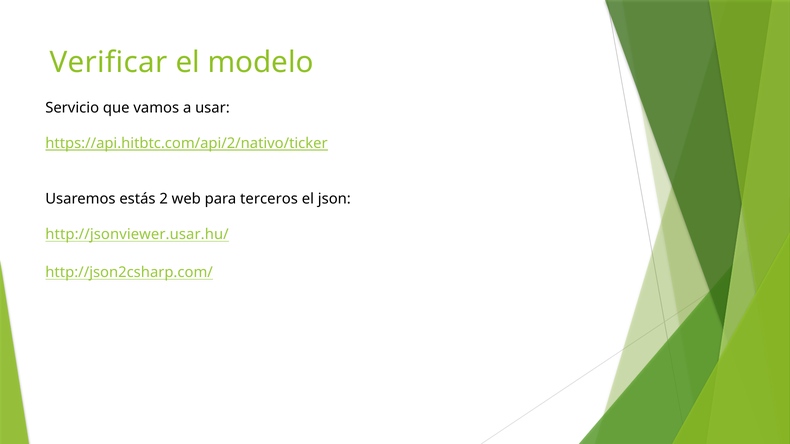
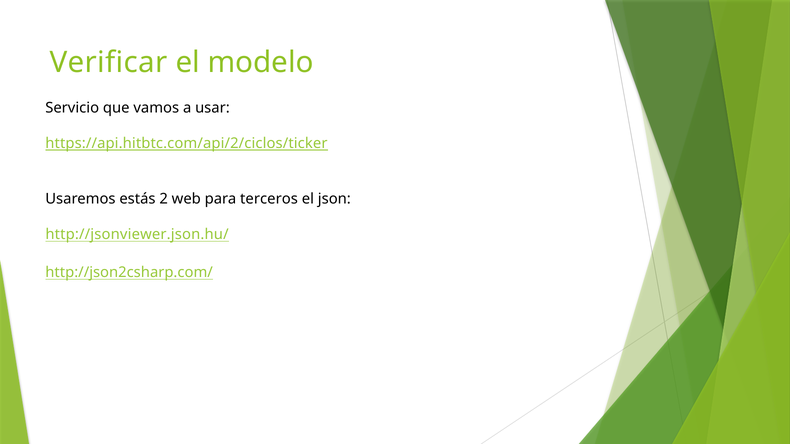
https://api.hitbtc.com/api/2/nativo/ticker: https://api.hitbtc.com/api/2/nativo/ticker -> https://api.hitbtc.com/api/2/ciclos/ticker
http://jsonviewer.usar.hu/: http://jsonviewer.usar.hu/ -> http://jsonviewer.json.hu/
